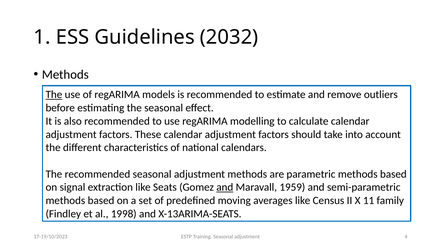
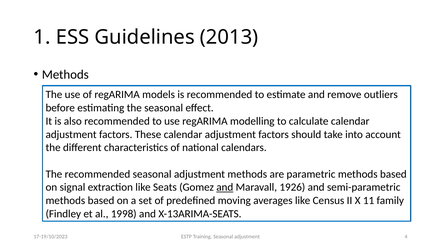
2032: 2032 -> 2013
The at (54, 95) underline: present -> none
1959: 1959 -> 1926
